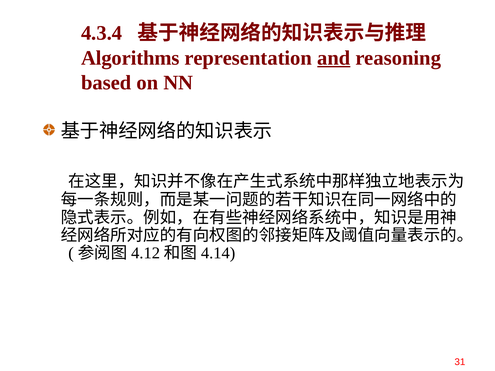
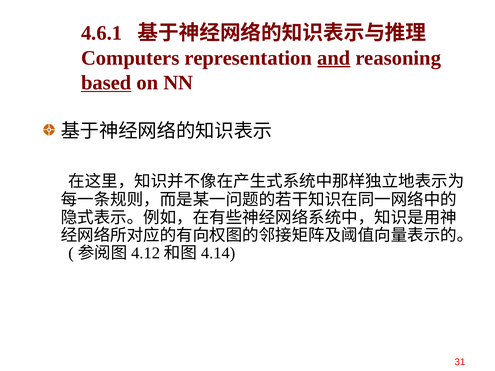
4.3.4: 4.3.4 -> 4.6.1
Algorithms: Algorithms -> Computers
based underline: none -> present
